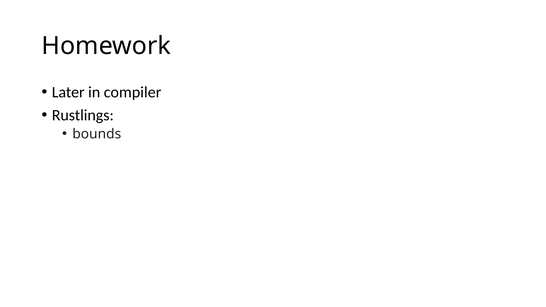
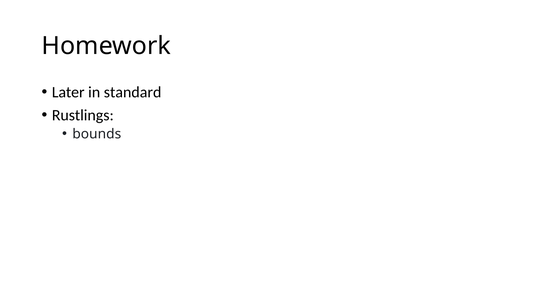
compiler: compiler -> standard
